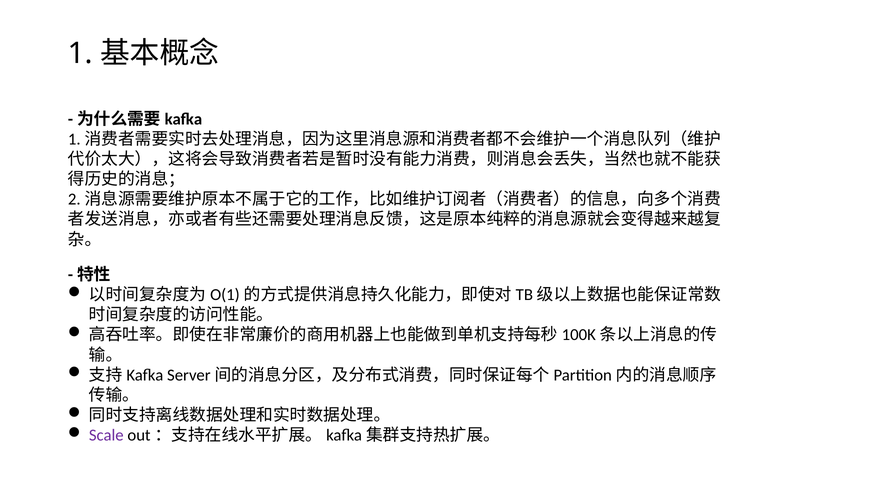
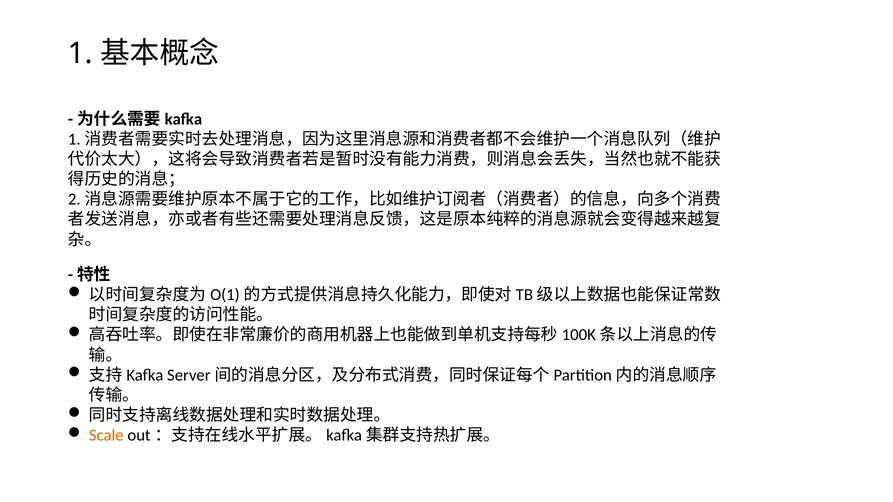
Scale colour: purple -> orange
